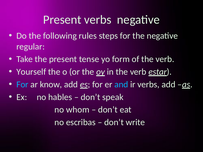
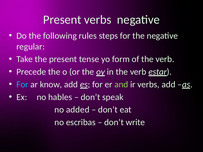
Yourself: Yourself -> Precede
and colour: light blue -> light green
whom: whom -> added
